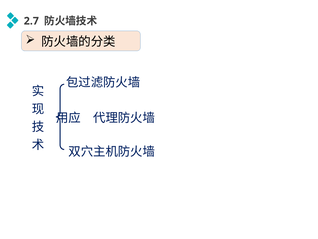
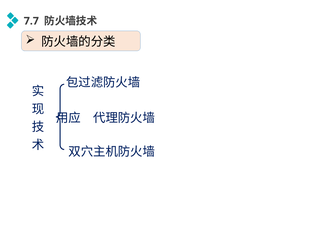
2.7: 2.7 -> 7.7
